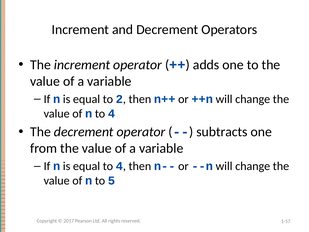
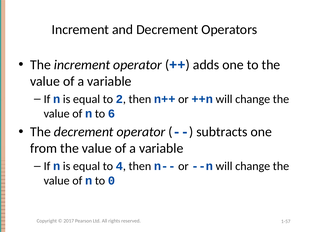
n to 4: 4 -> 6
5: 5 -> 0
